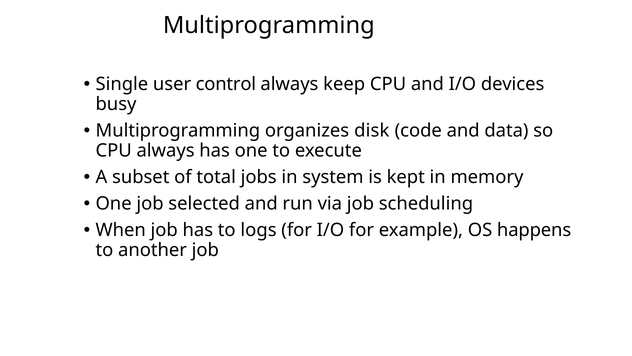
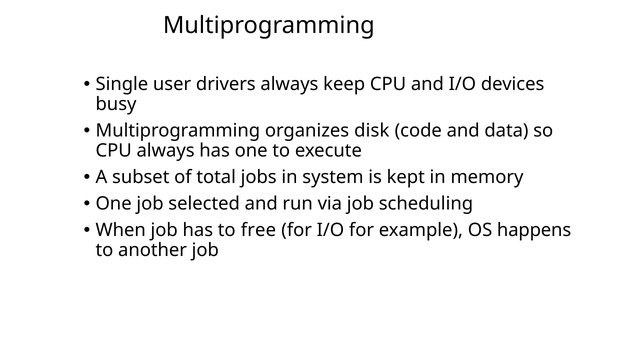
control: control -> drivers
logs: logs -> free
